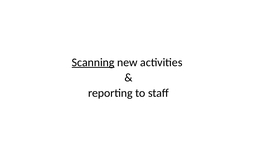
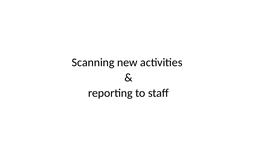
Scanning underline: present -> none
